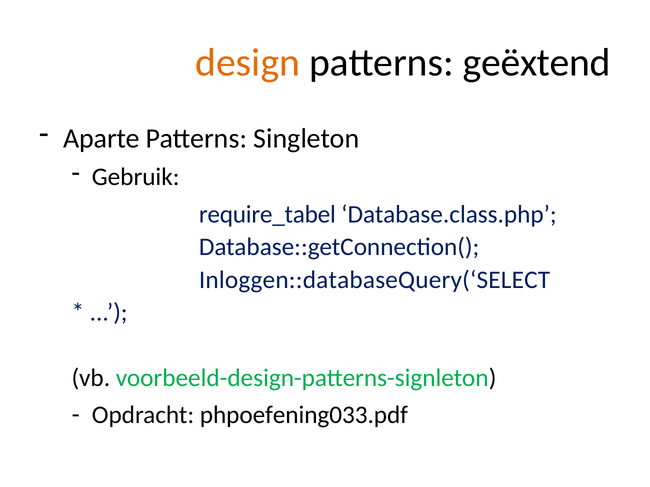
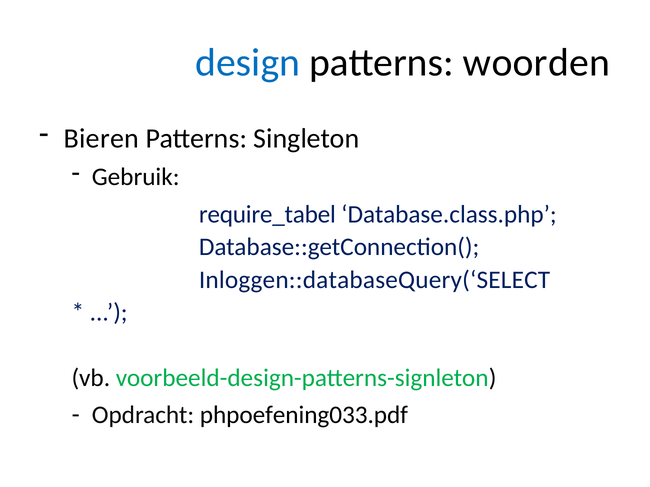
design colour: orange -> blue
geëxtend: geëxtend -> woorden
Aparte: Aparte -> Bieren
